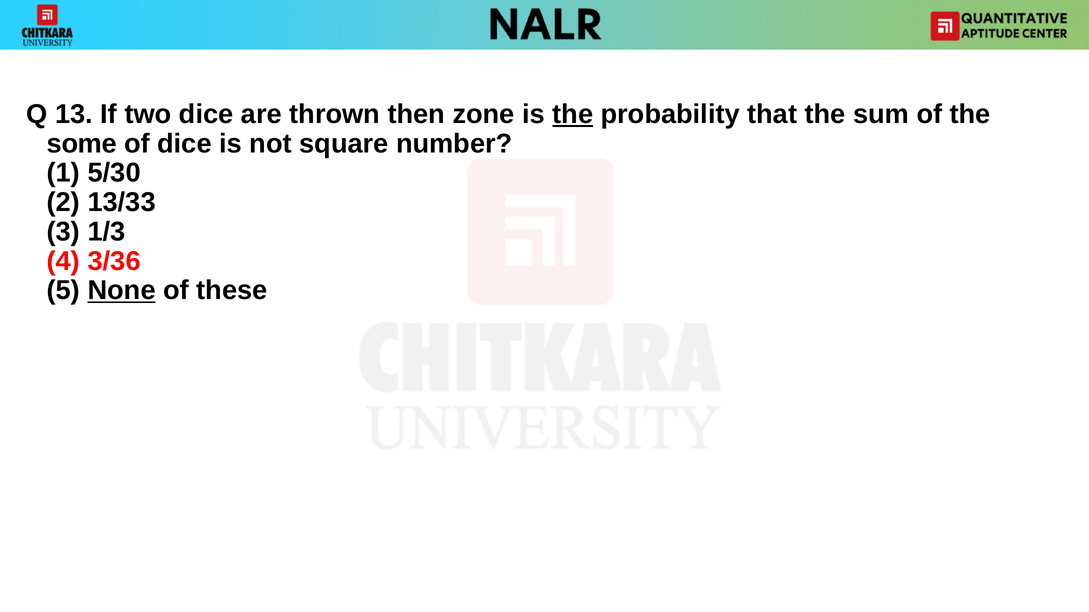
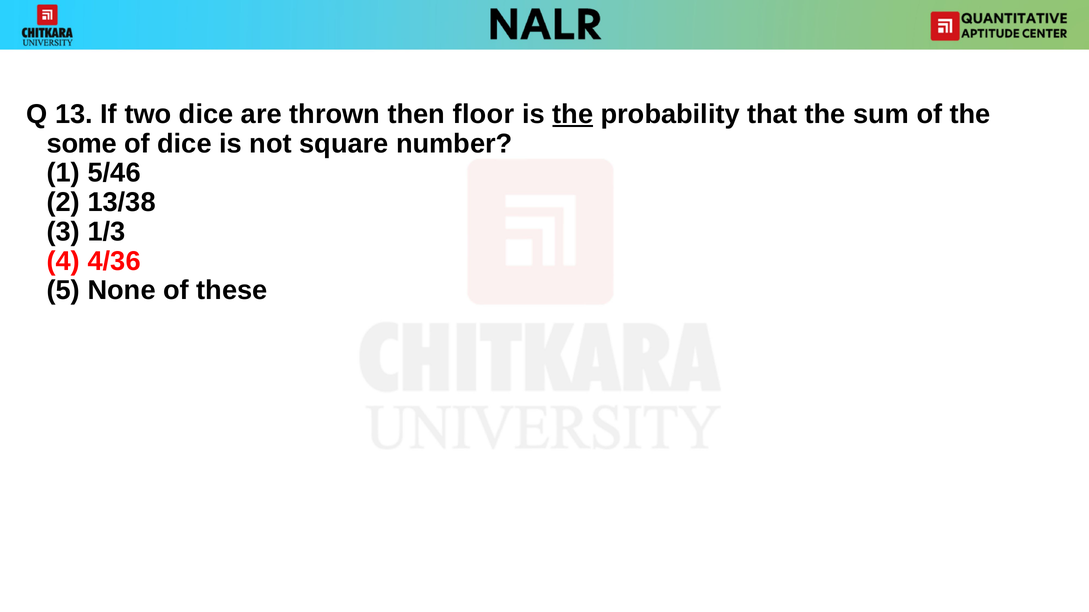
zone: zone -> floor
5/30: 5/30 -> 5/46
13/33: 13/33 -> 13/38
3/36: 3/36 -> 4/36
None underline: present -> none
